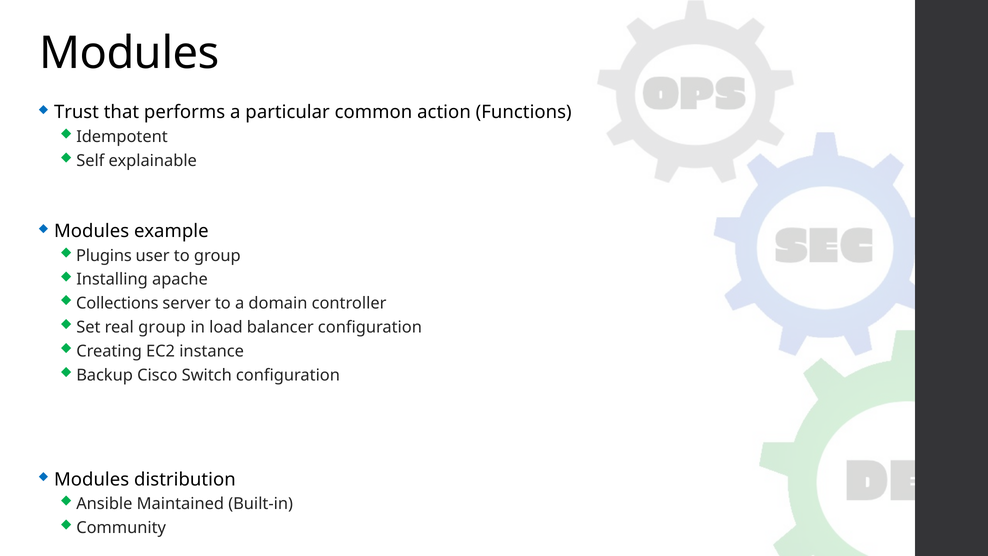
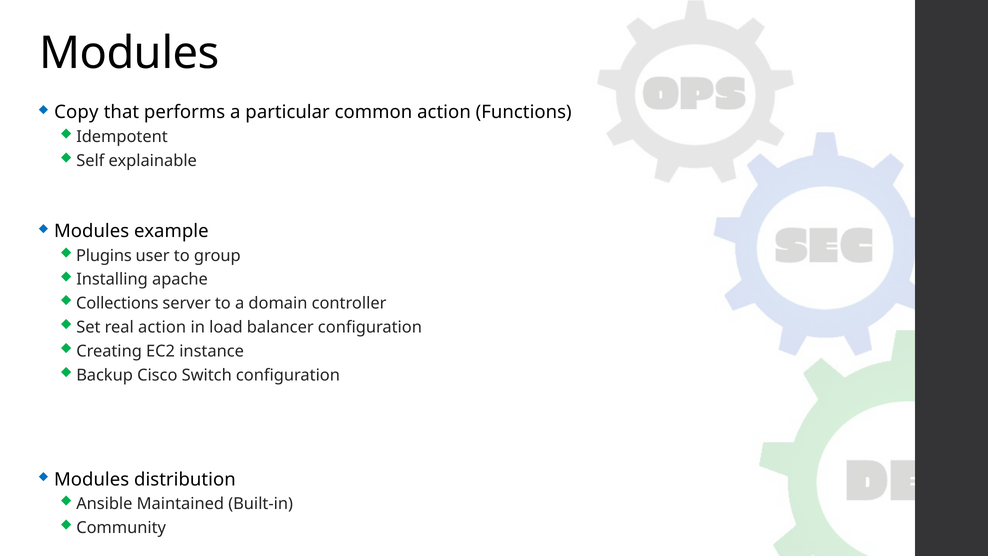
Trust: Trust -> Copy
real group: group -> action
